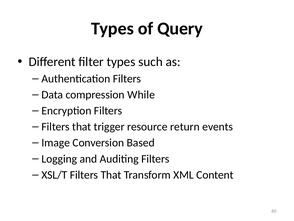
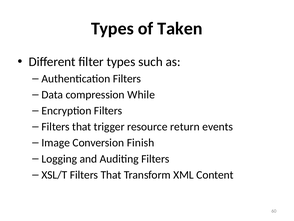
Query: Query -> Taken
Based: Based -> Finish
